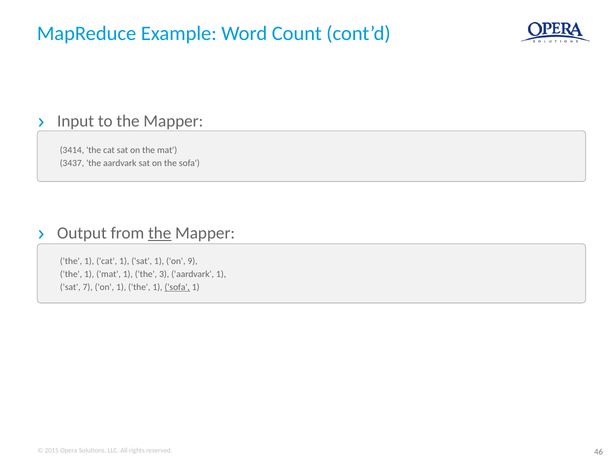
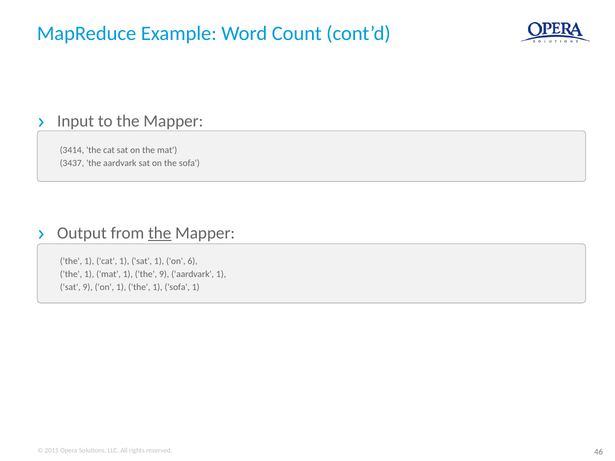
9: 9 -> 6
the 3: 3 -> 9
sat 7: 7 -> 9
sofa at (177, 287) underline: present -> none
